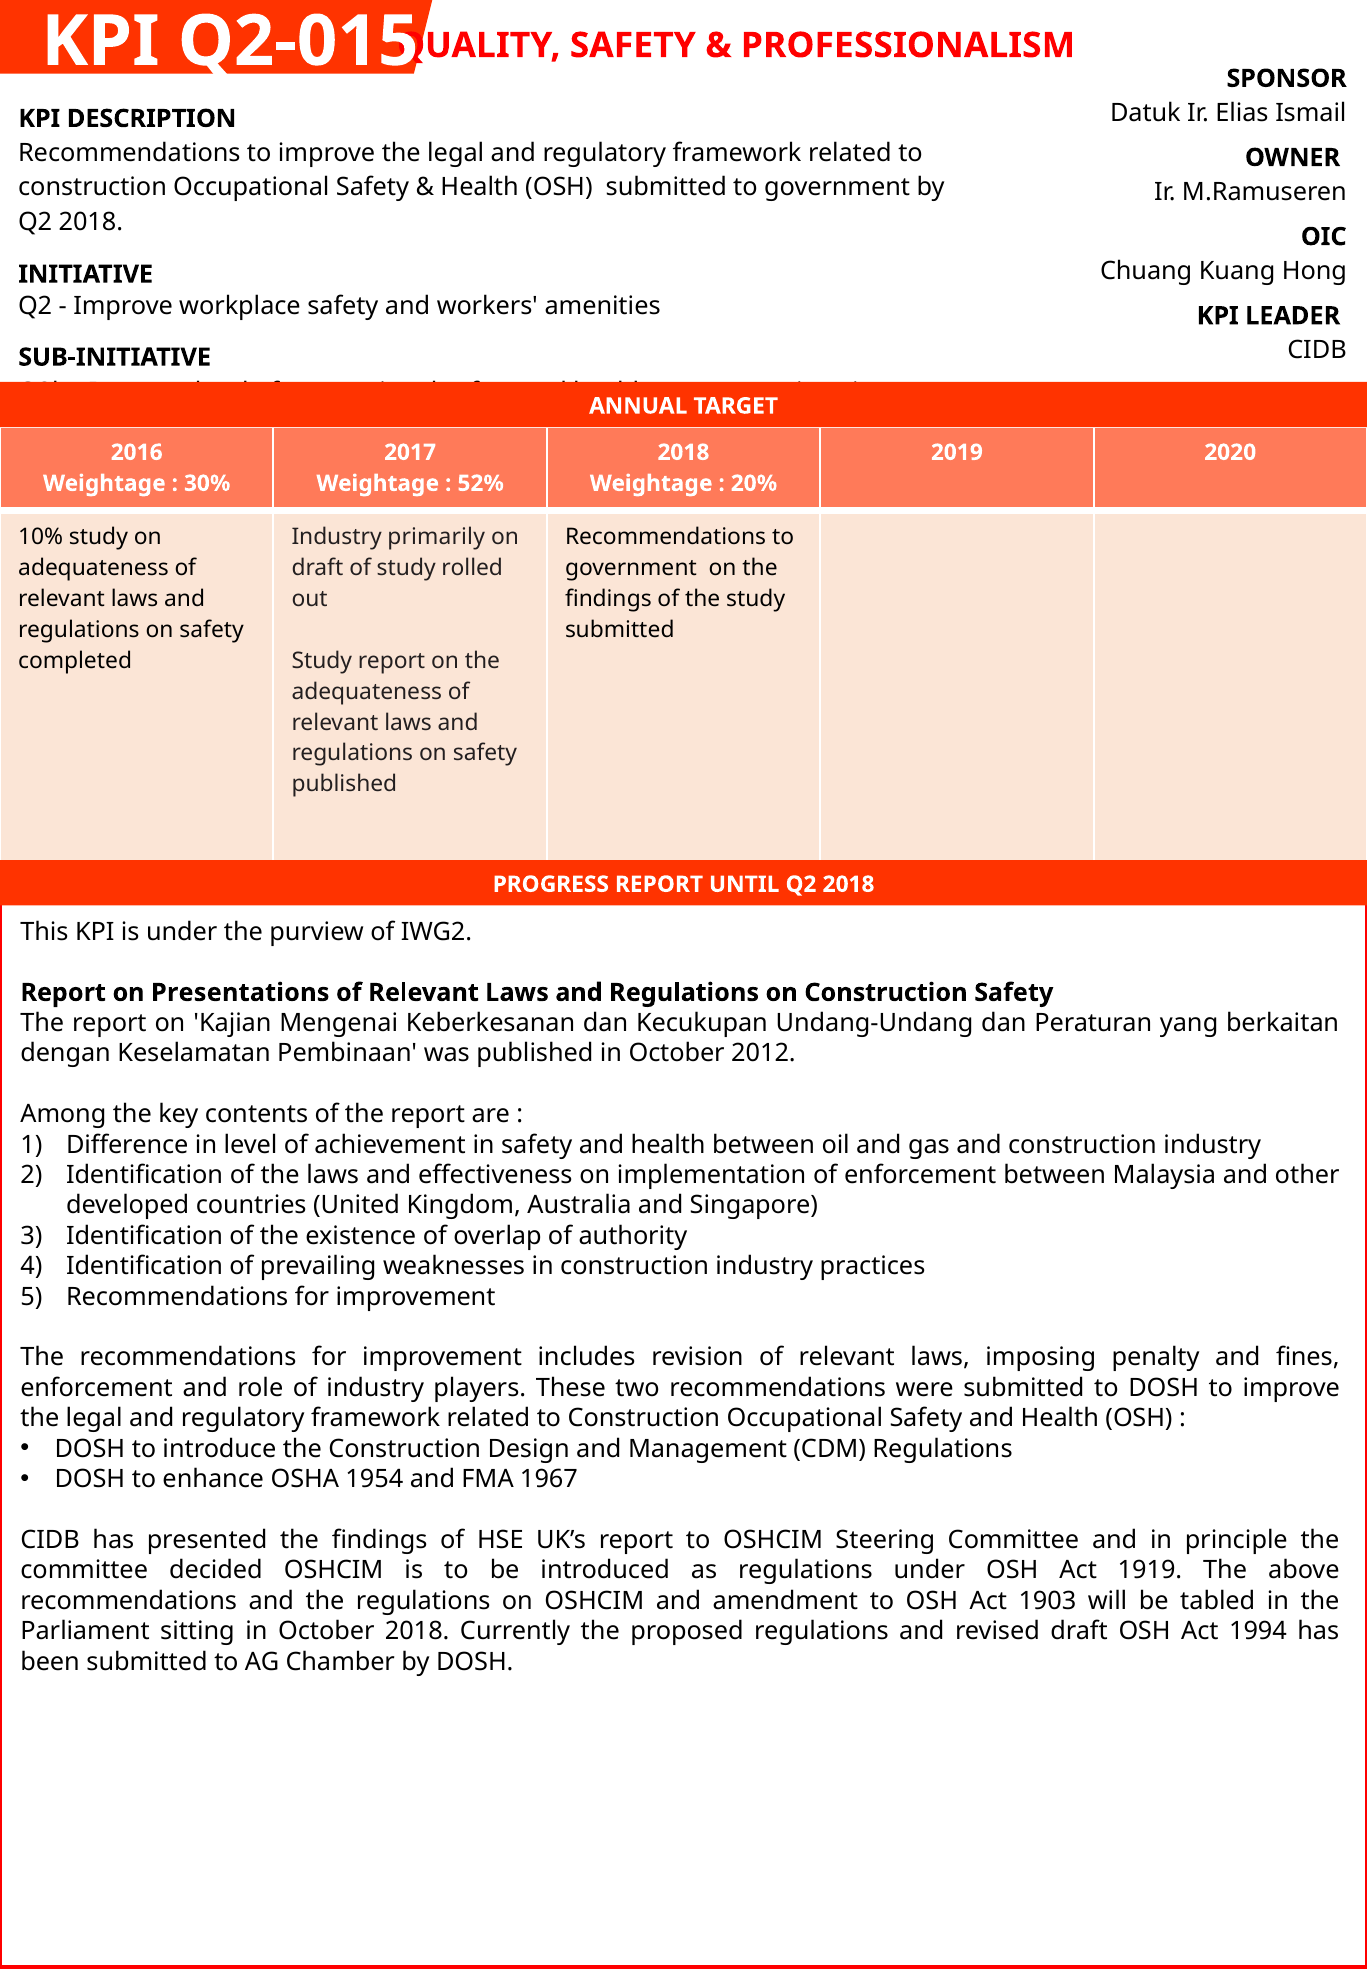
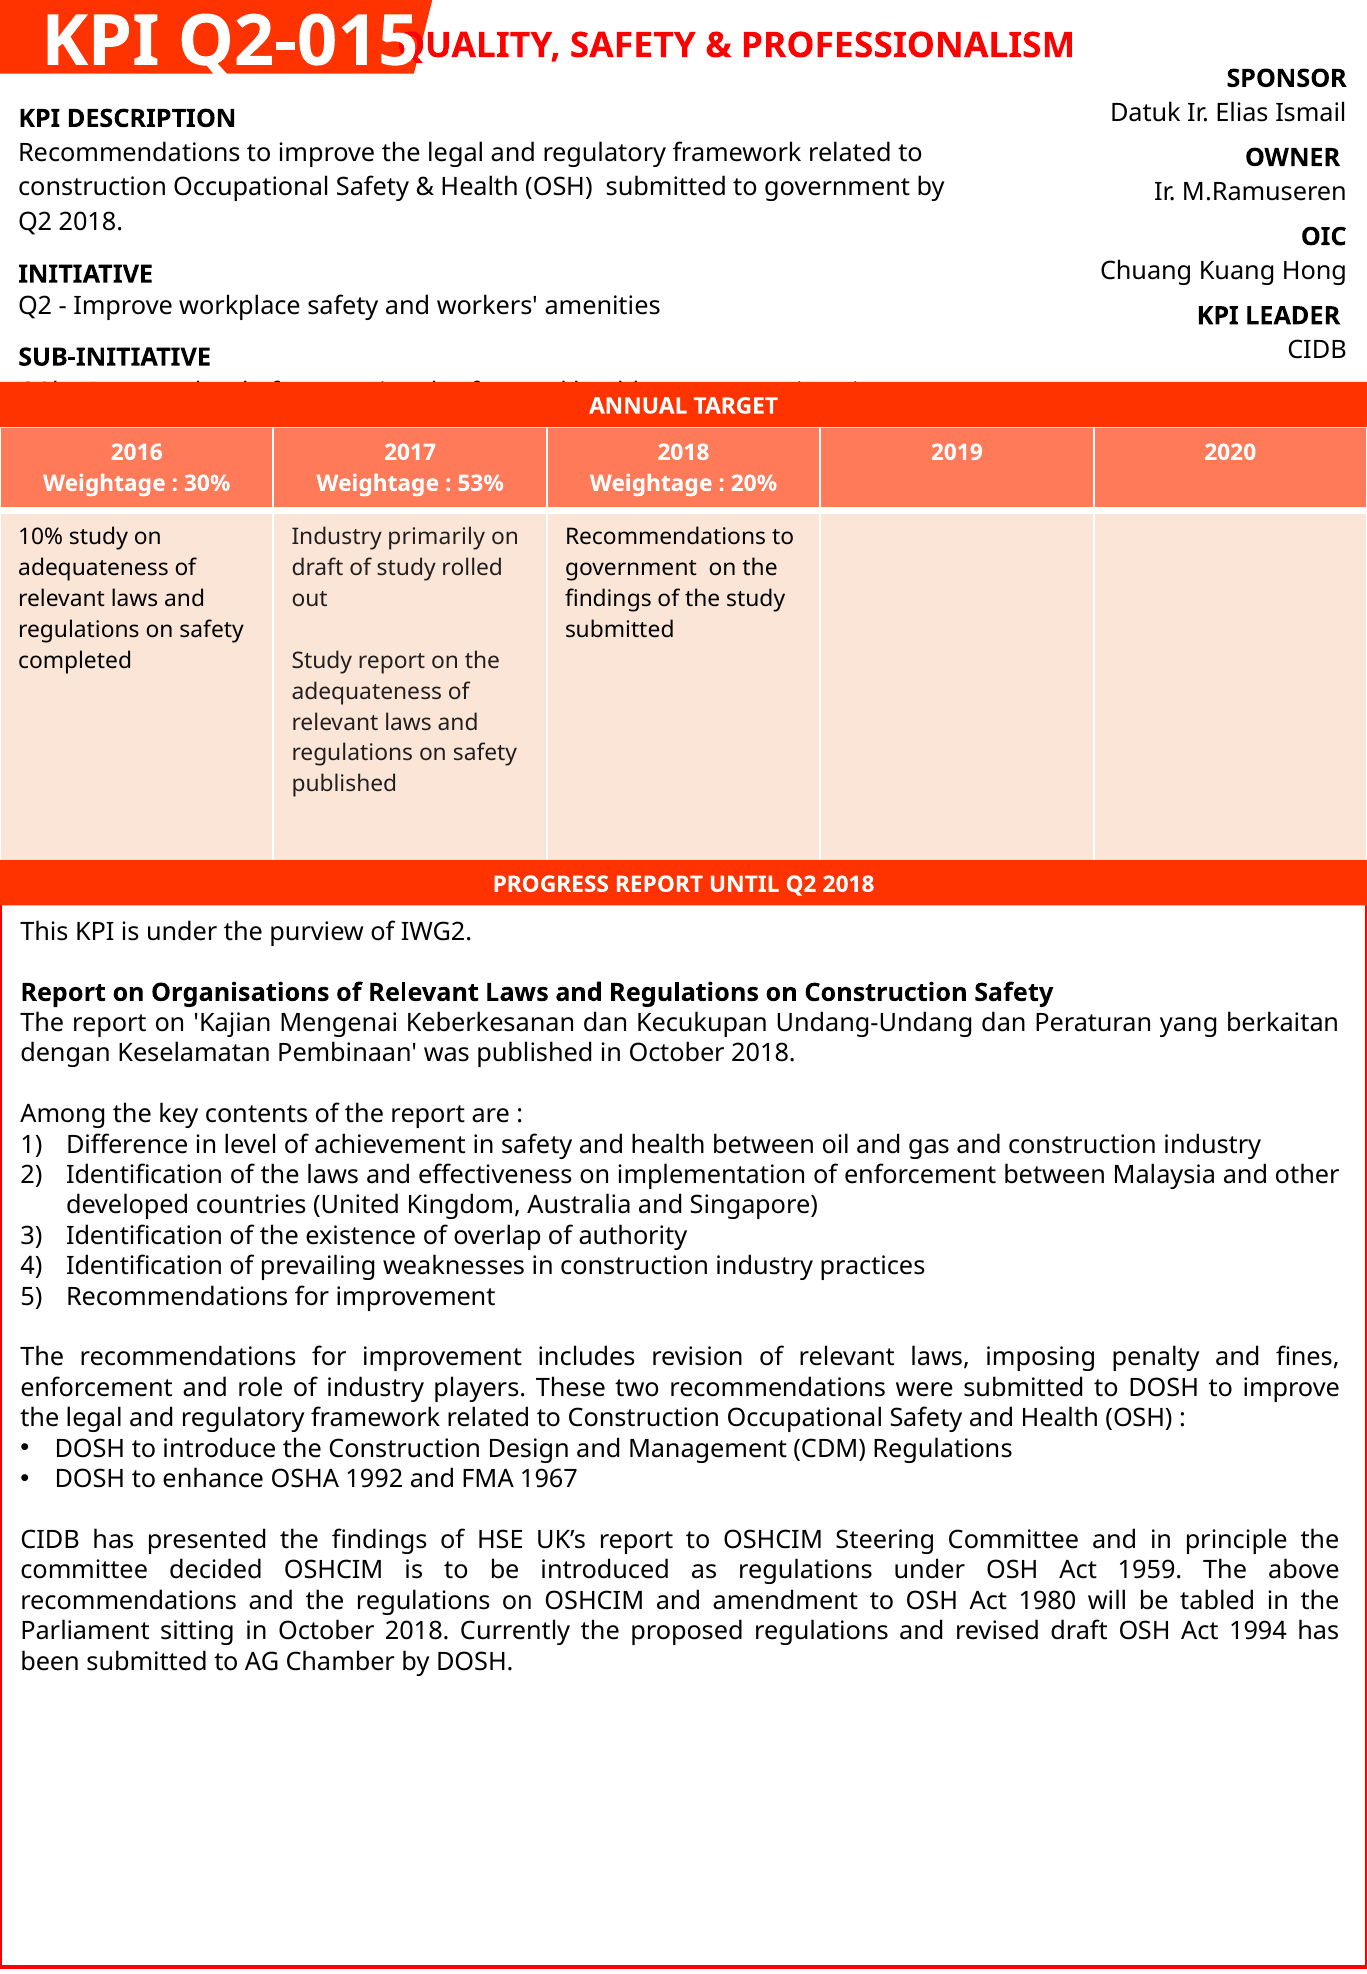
52%: 52% -> 53%
Presentations: Presentations -> Organisations
published in October 2012: 2012 -> 2018
1954: 1954 -> 1992
1919: 1919 -> 1959
1903: 1903 -> 1980
